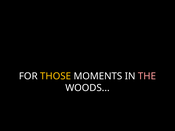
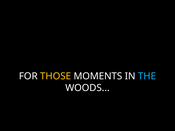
THE colour: pink -> light blue
